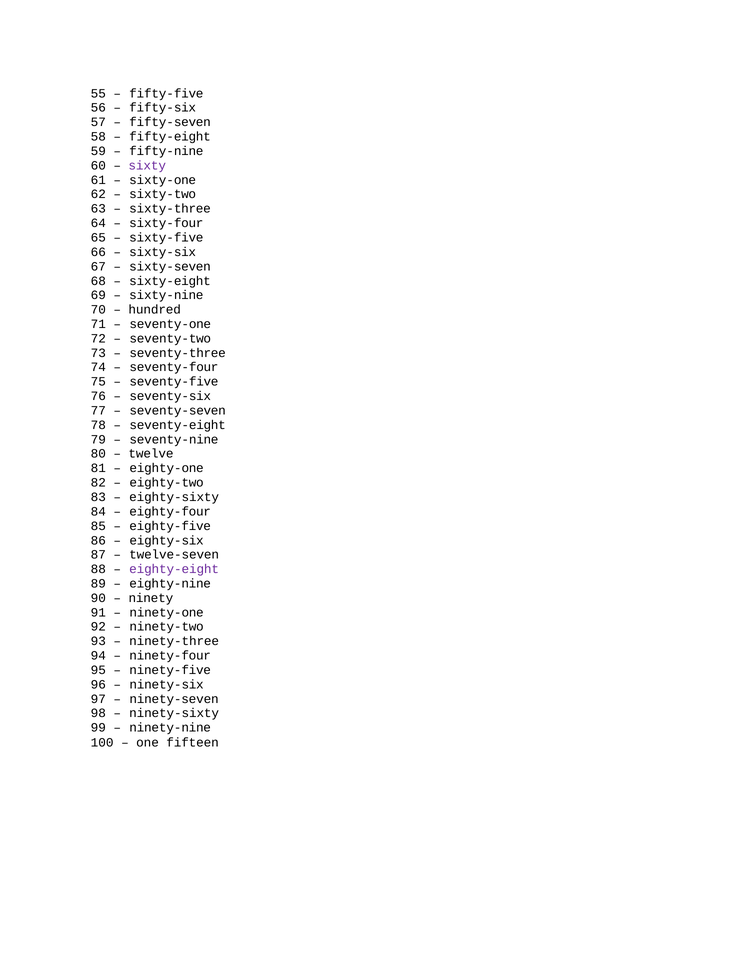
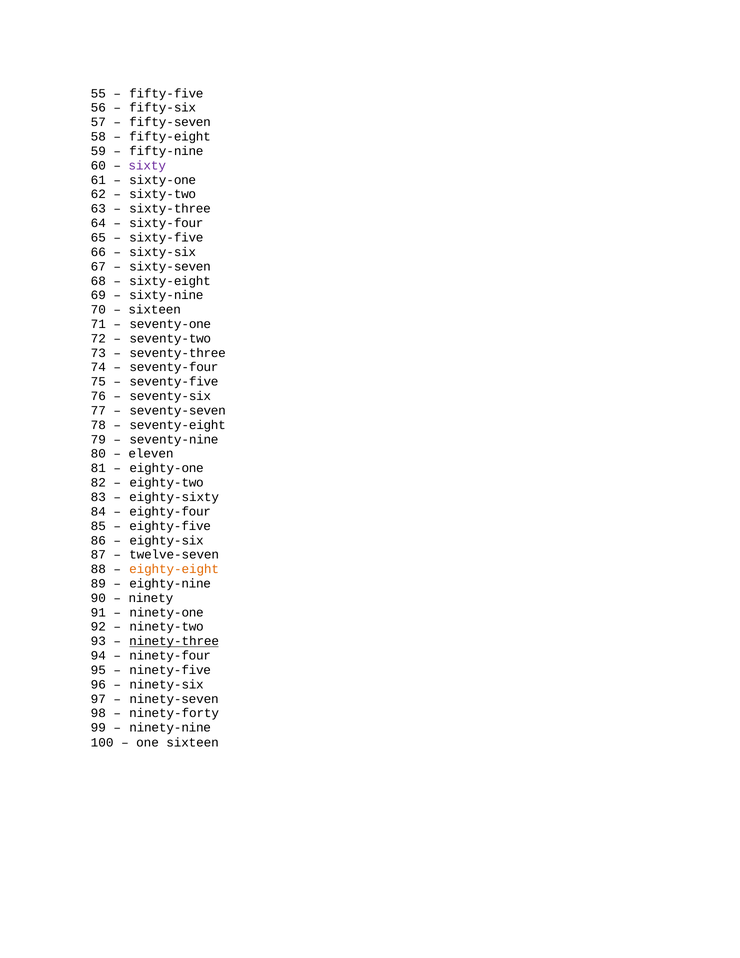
hundred at (155, 310): hundred -> sixteen
twelve: twelve -> eleven
eighty-eight colour: purple -> orange
ninety-three underline: none -> present
ninety-sixty: ninety-sixty -> ninety-forty
one fifteen: fifteen -> sixteen
